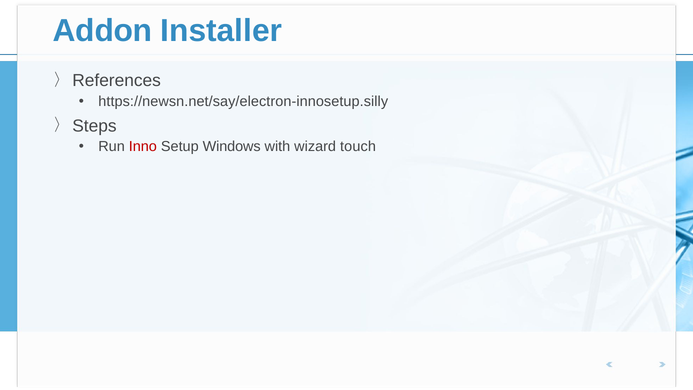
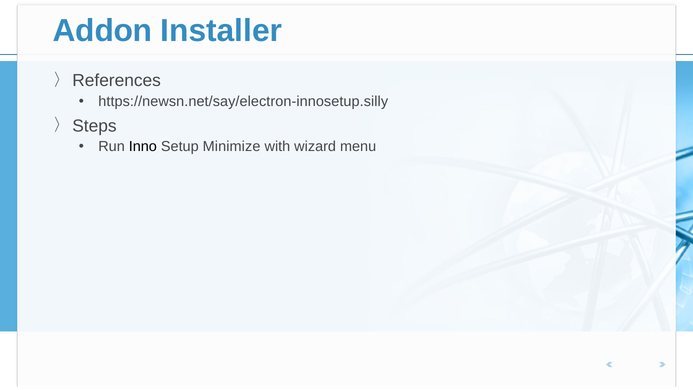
Inno colour: red -> black
Windows: Windows -> Minimize
touch: touch -> menu
